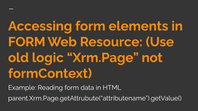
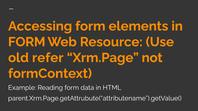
logic: logic -> refer
